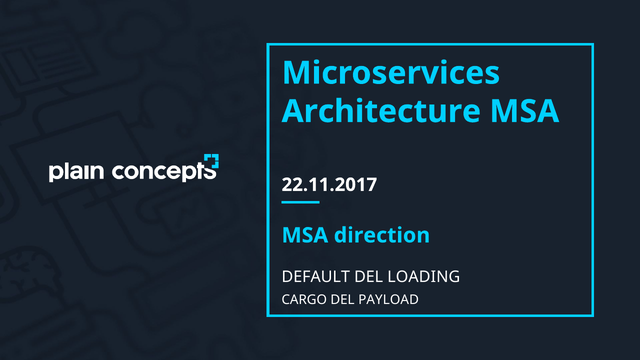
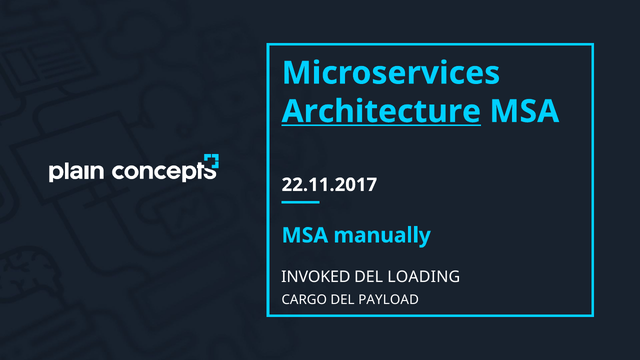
Architecture underline: none -> present
direction: direction -> manually
DEFAULT: DEFAULT -> INVOKED
